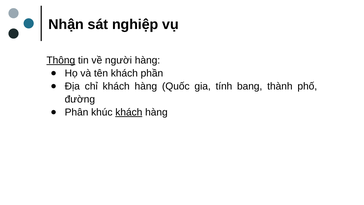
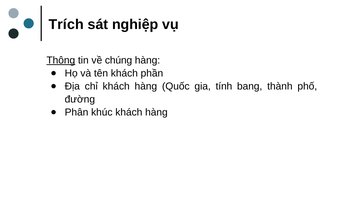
Nhận: Nhận -> Trích
người: người -> chúng
khách at (129, 112) underline: present -> none
